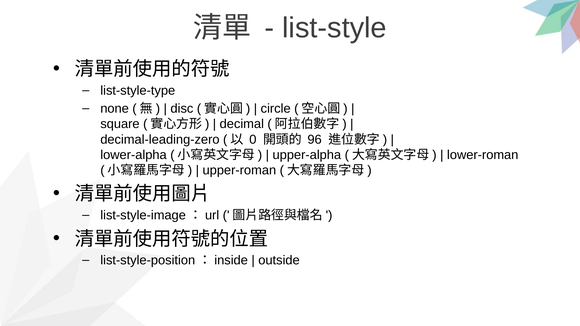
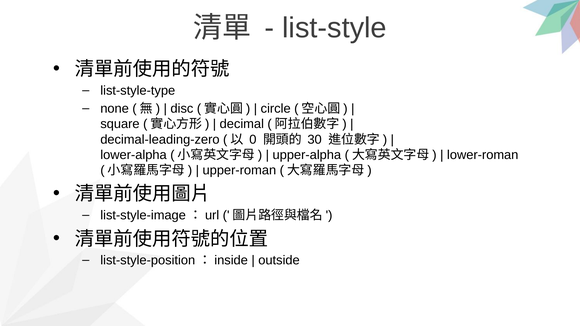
96: 96 -> 30
